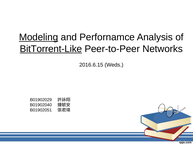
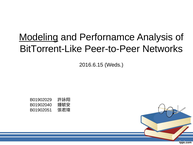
BitTorrent-Like underline: present -> none
